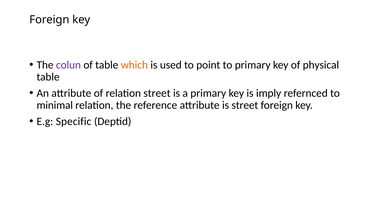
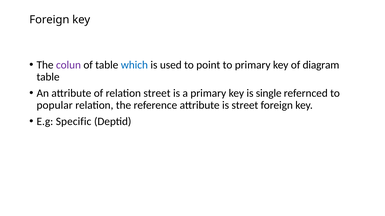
which colour: orange -> blue
physical: physical -> diagram
imply: imply -> single
minimal: minimal -> popular
